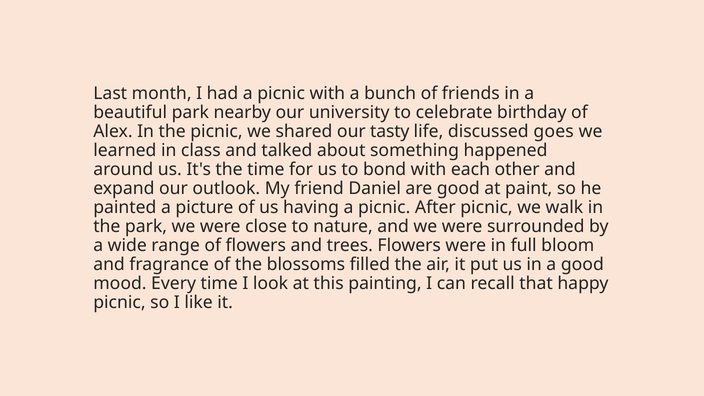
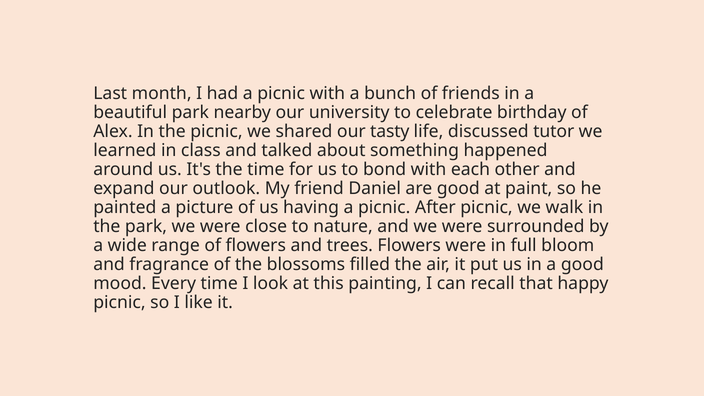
goes: goes -> tutor
